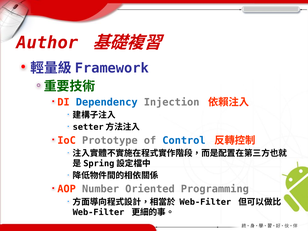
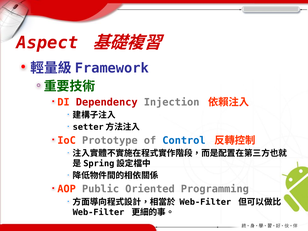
Author: Author -> Aspect
Dependency colour: blue -> red
Number: Number -> Public
